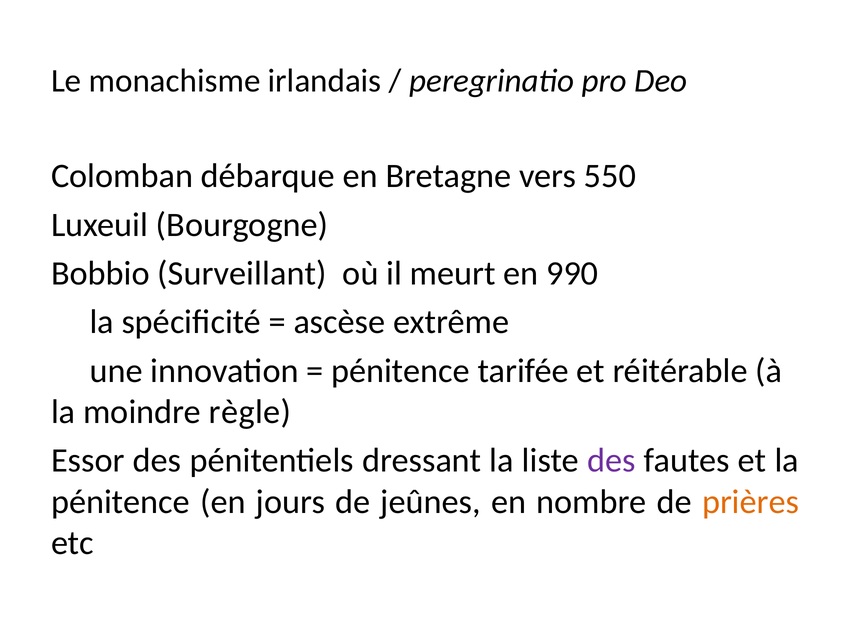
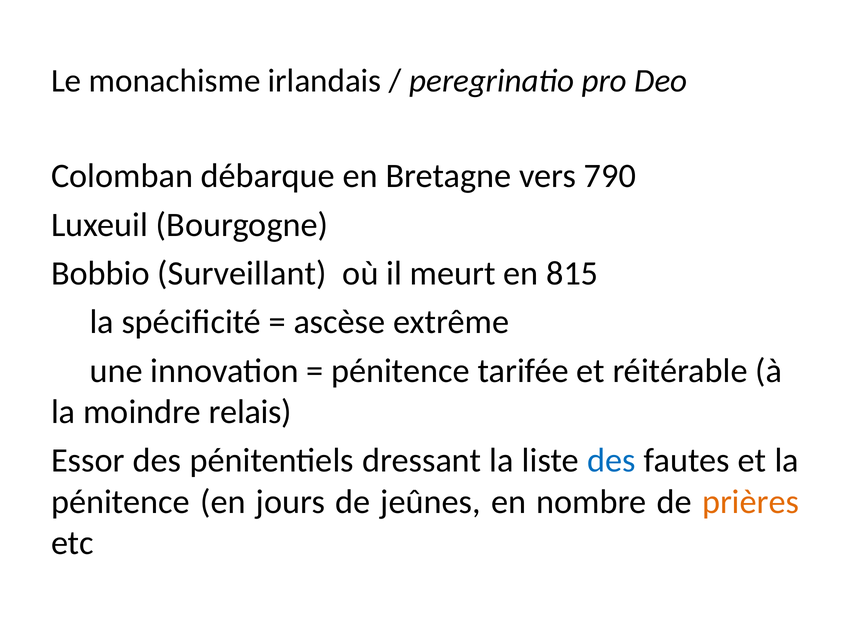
550: 550 -> 790
990: 990 -> 815
règle: règle -> relais
des at (611, 461) colour: purple -> blue
